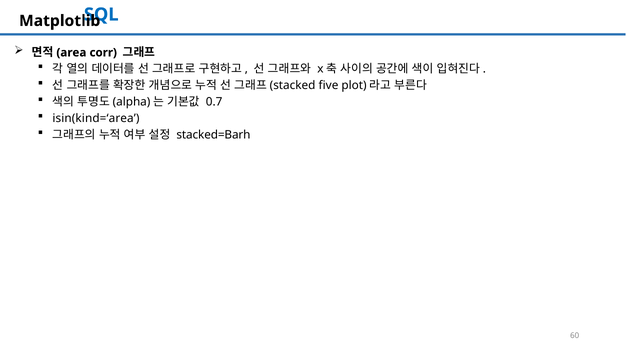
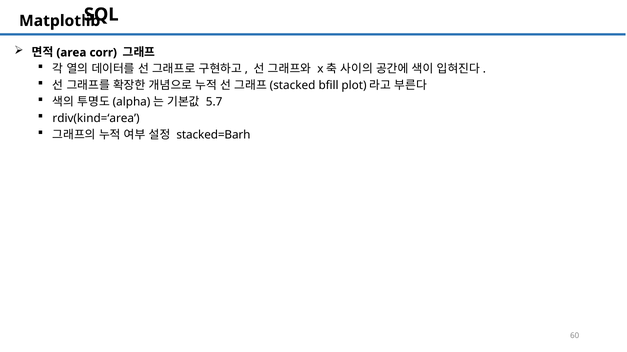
SQL colour: blue -> black
five: five -> bfill
0.7: 0.7 -> 5.7
isin(kind=‘area: isin(kind=‘area -> rdiv(kind=‘area
